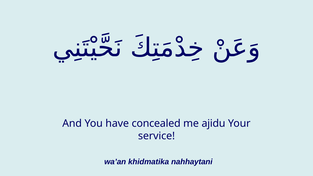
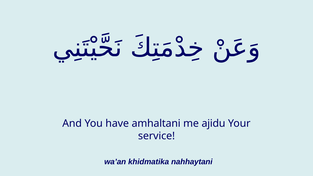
concealed: concealed -> amhaltani
